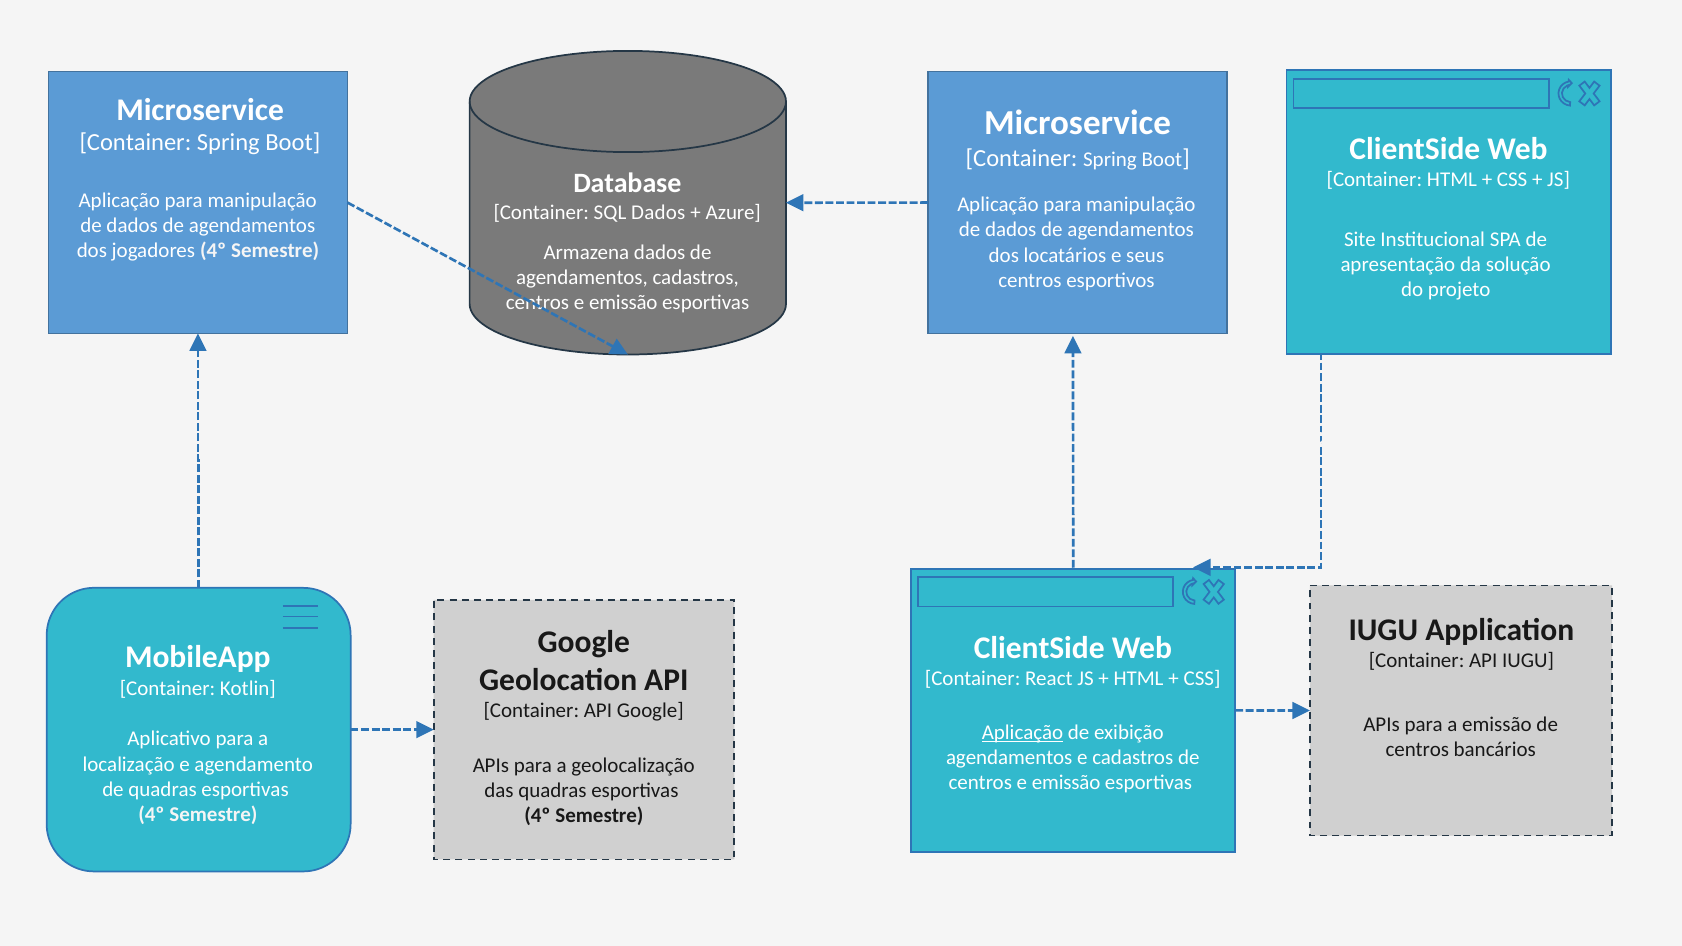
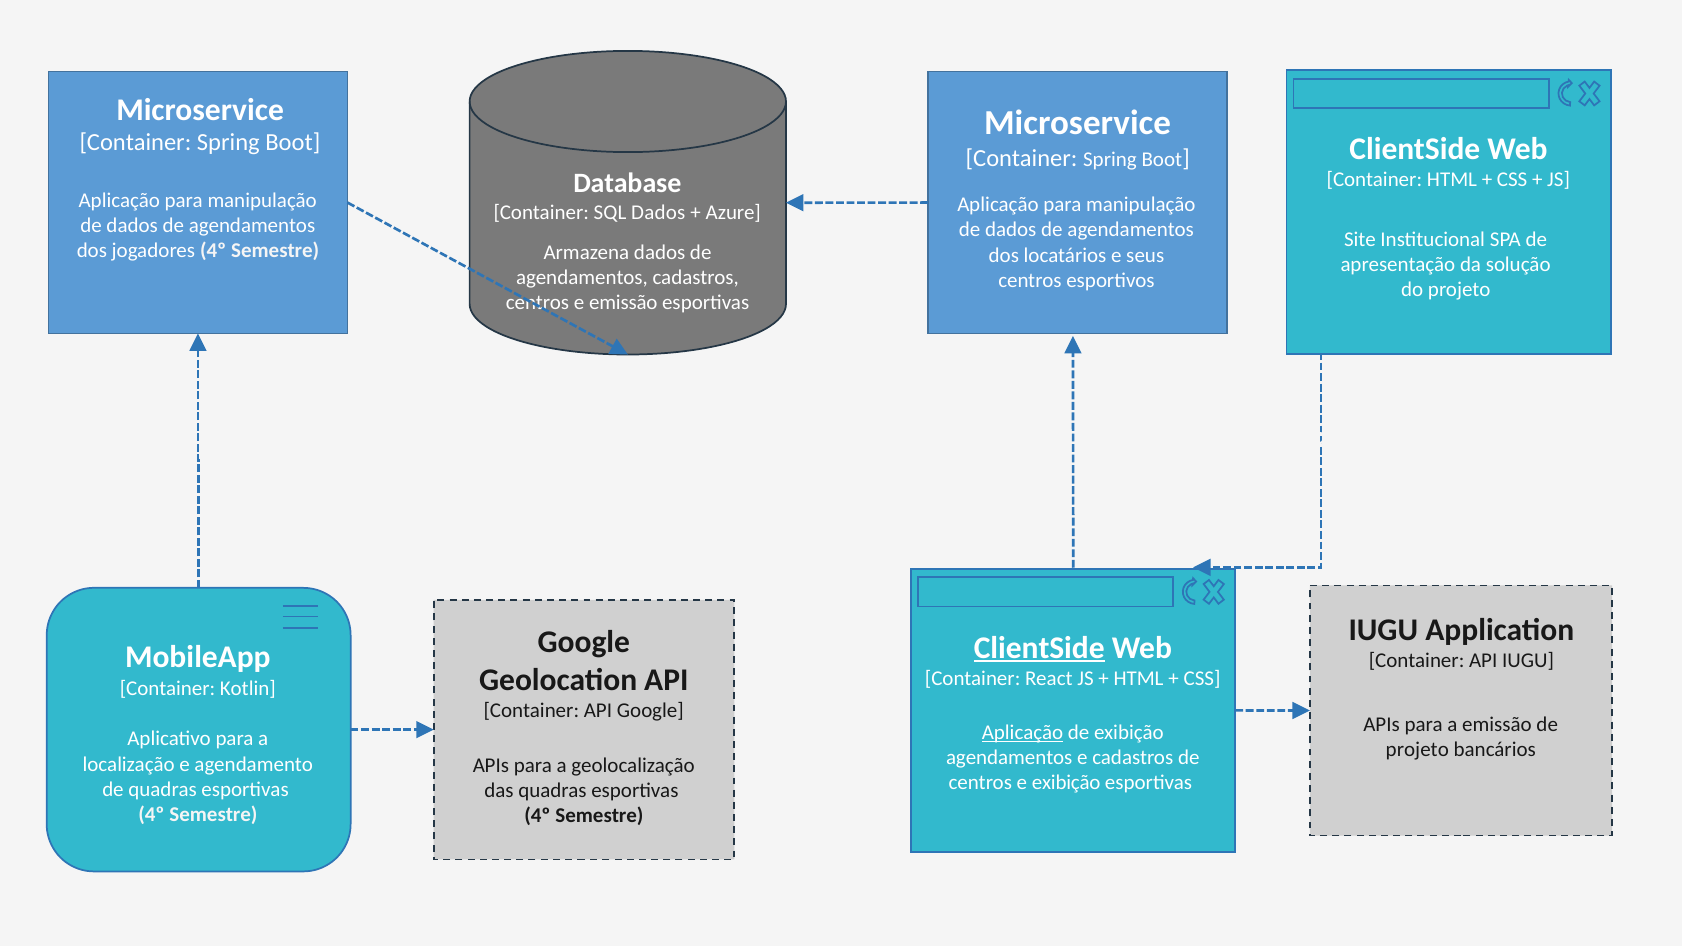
ClientSide at (1039, 648) underline: none -> present
centros at (1417, 750): centros -> projeto
emissão at (1066, 783): emissão -> exibição
